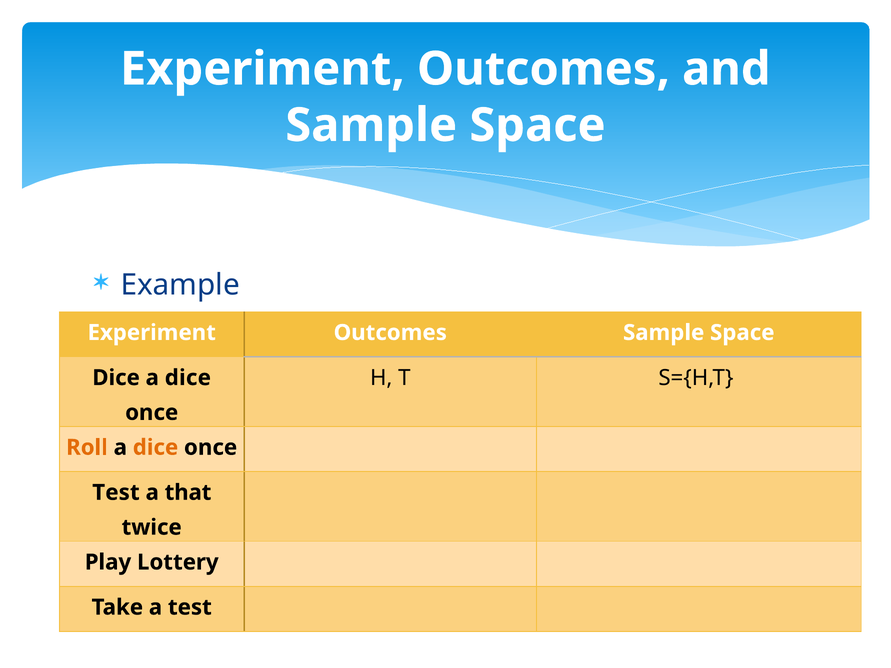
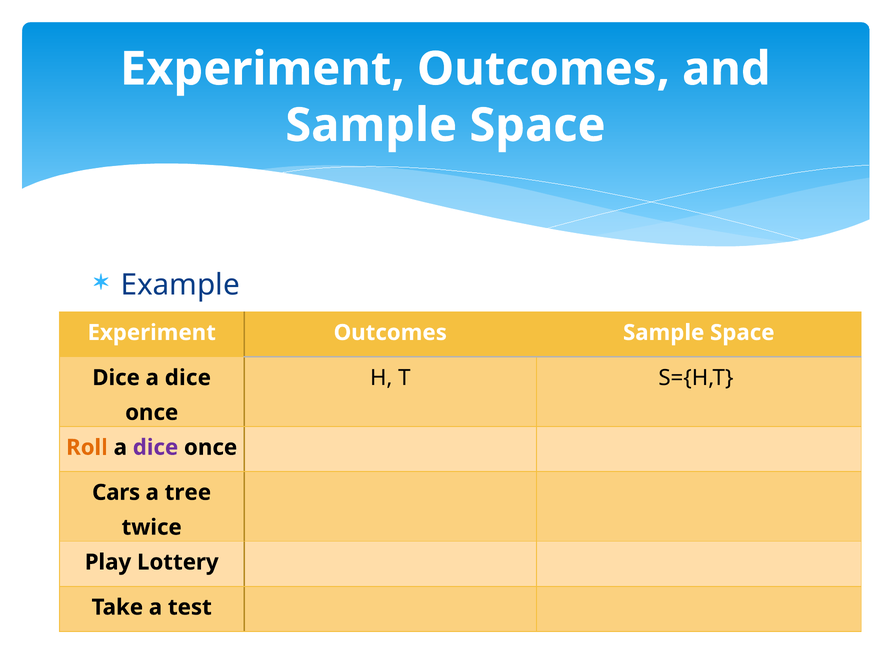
dice at (156, 448) colour: orange -> purple
Test at (116, 493): Test -> Cars
that: that -> tree
